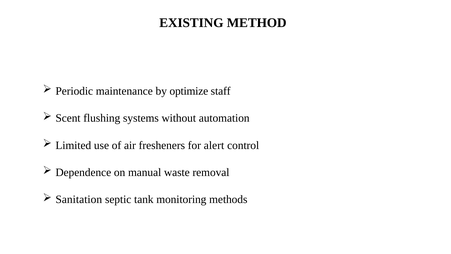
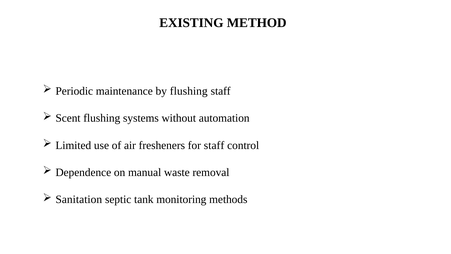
by optimize: optimize -> flushing
for alert: alert -> staff
